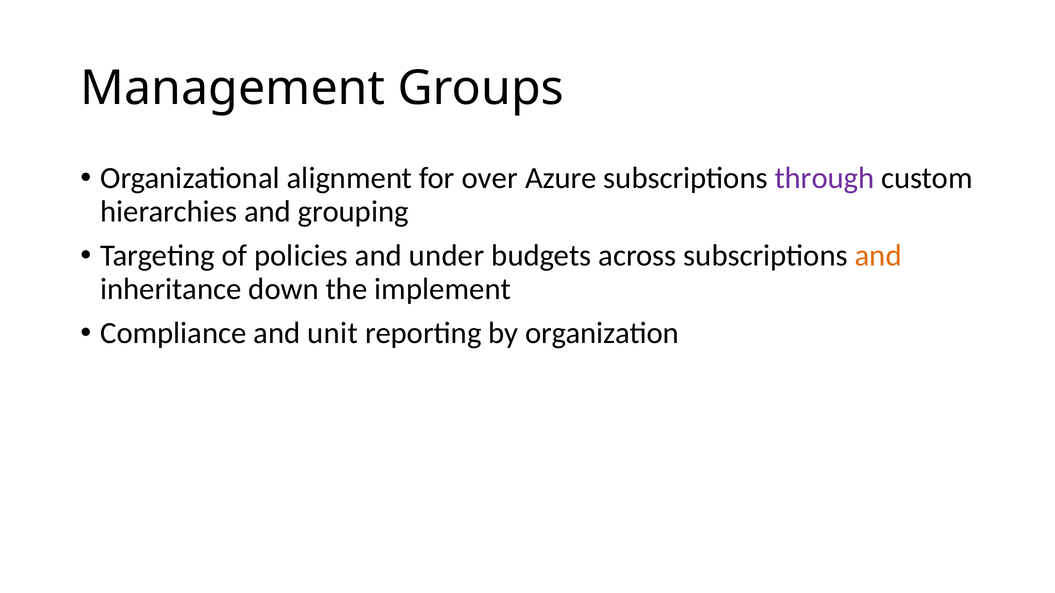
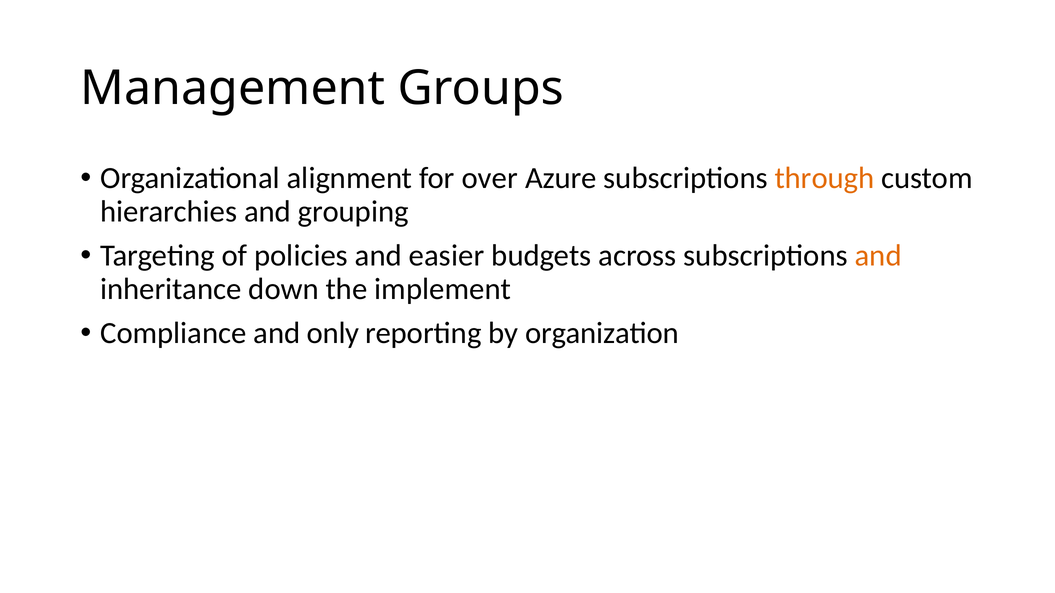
through colour: purple -> orange
under: under -> easier
unit: unit -> only
